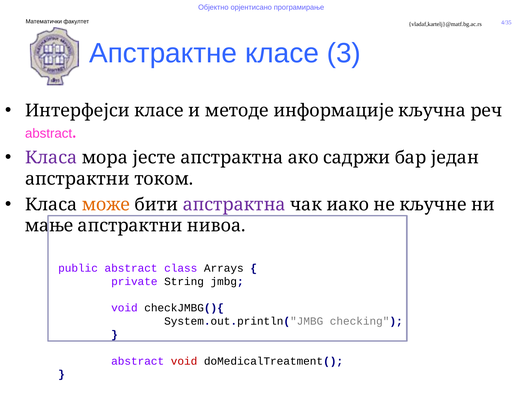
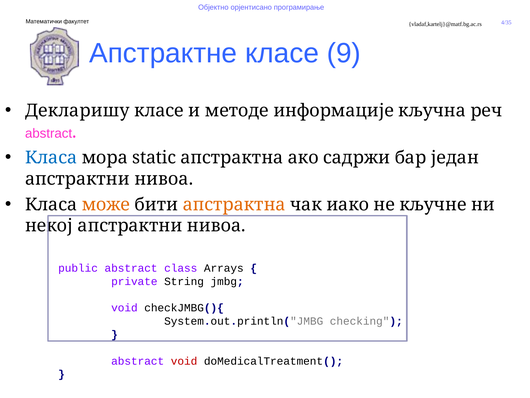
3: 3 -> 9
Интерфејси: Интерфејси -> Декларишу
Класа at (51, 157) colour: purple -> blue
јесте: јесте -> static
током at (164, 179): током -> нивоа
апстрактна at (234, 204) colour: purple -> orange
мање: мање -> некој
